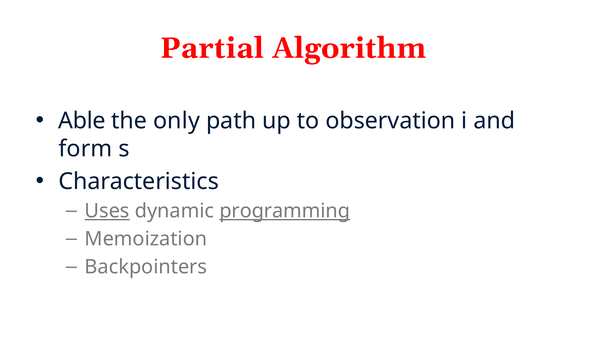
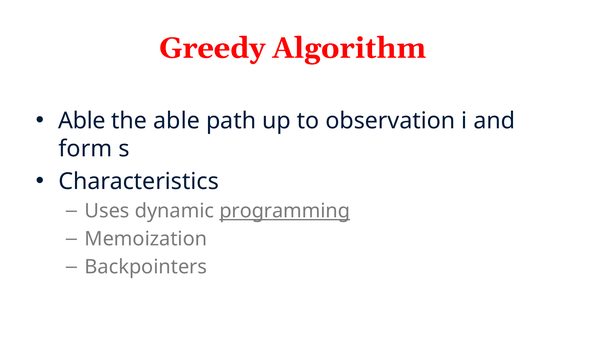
Partial: Partial -> Greedy
the only: only -> able
Uses underline: present -> none
